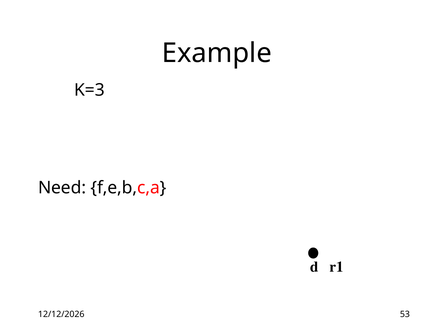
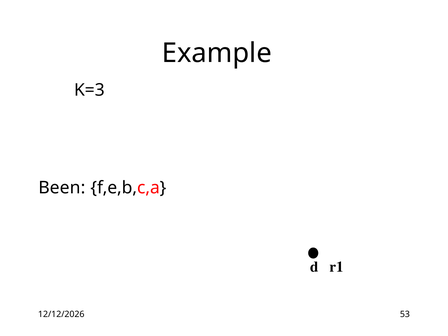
Need: Need -> Been
